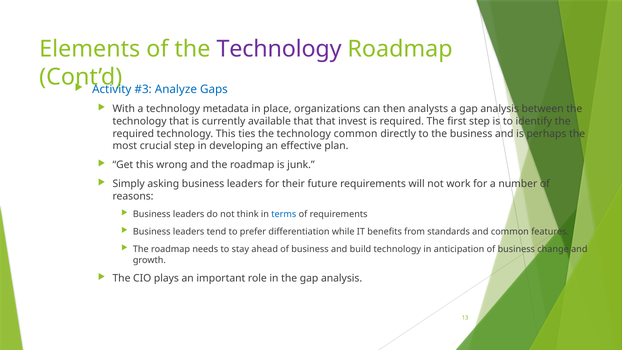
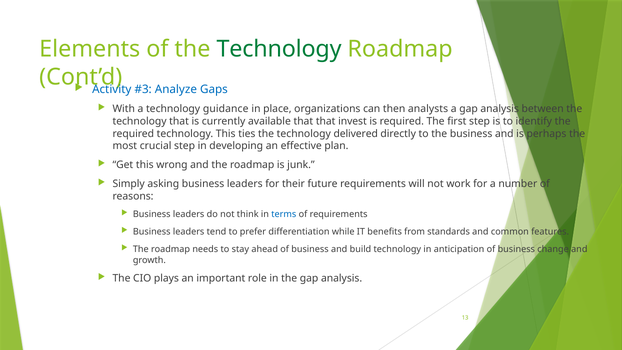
Technology at (279, 49) colour: purple -> green
metadata: metadata -> guidance
technology common: common -> delivered
